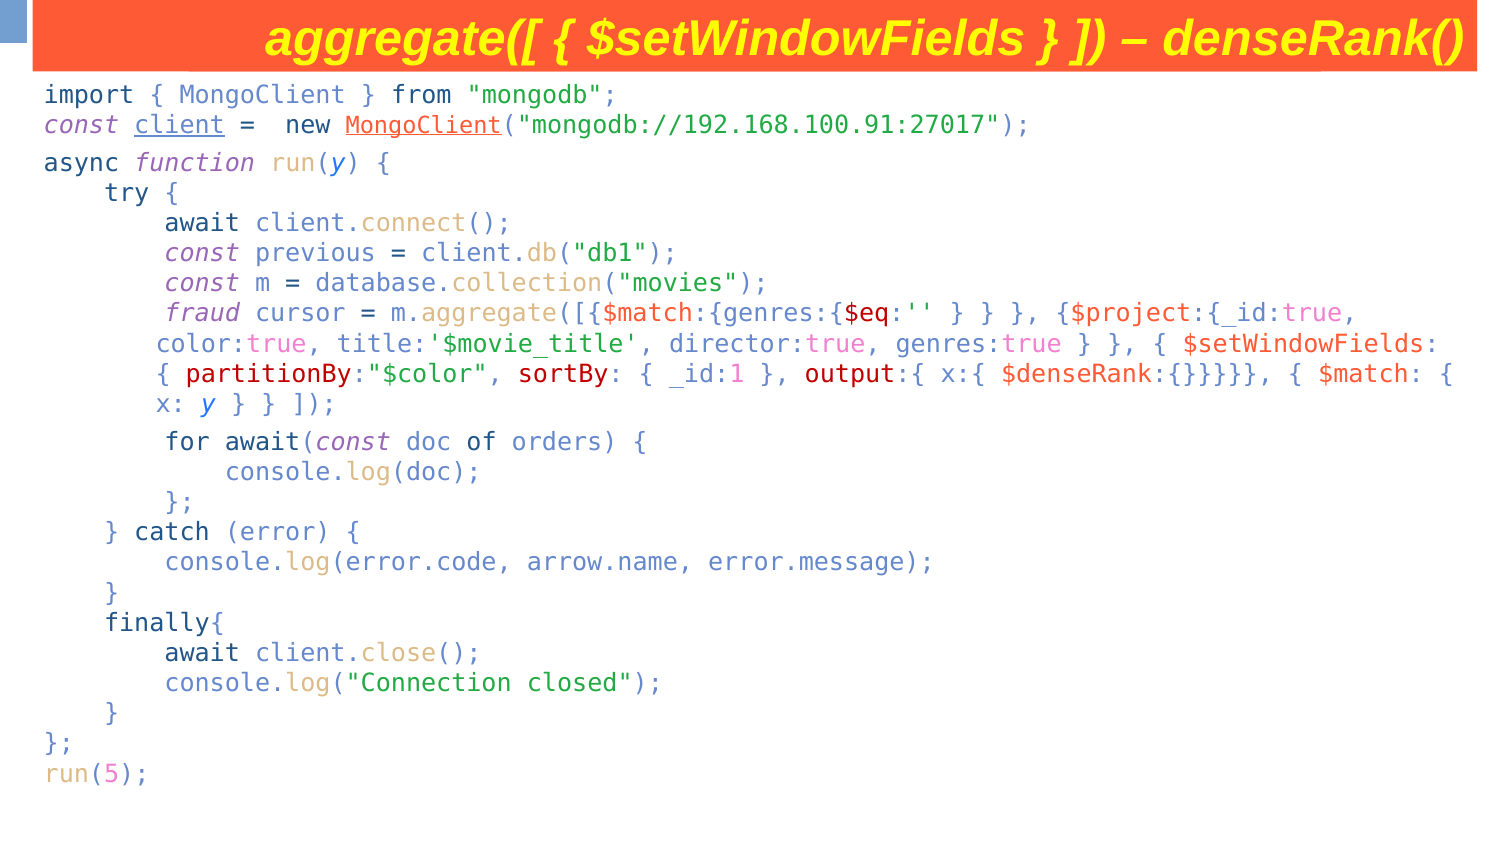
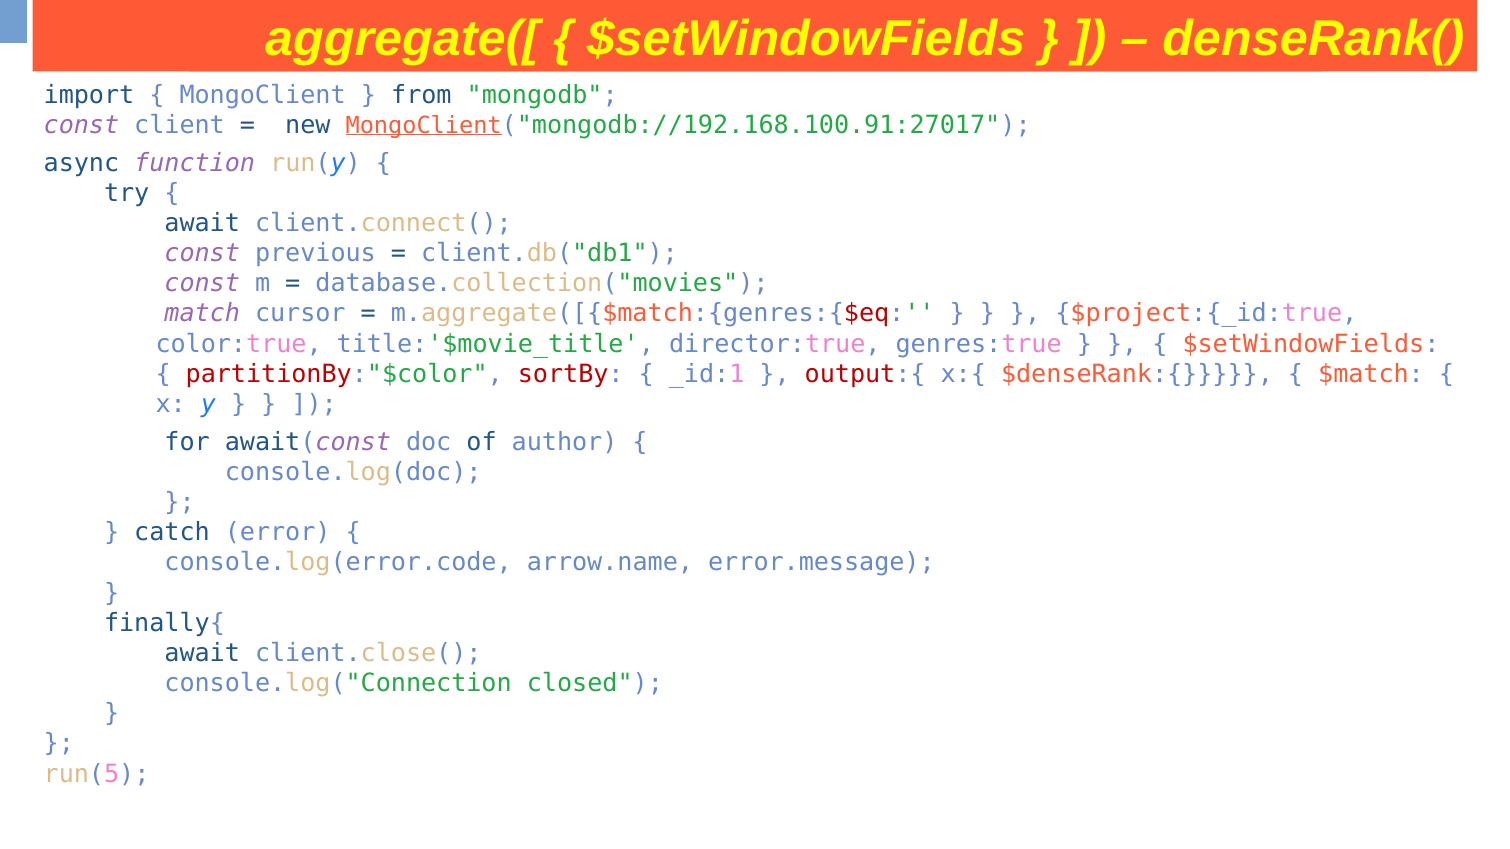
client underline: present -> none
fraud: fraud -> match
orders: orders -> author
